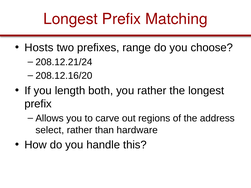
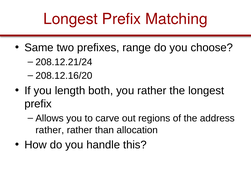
Hosts: Hosts -> Same
select at (50, 130): select -> rather
hardware: hardware -> allocation
